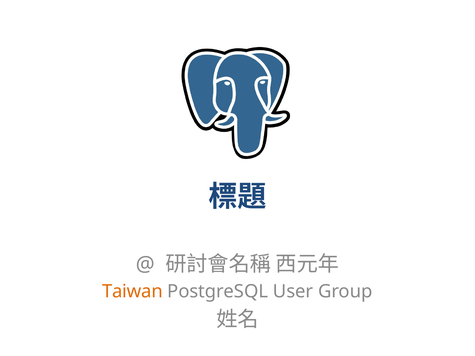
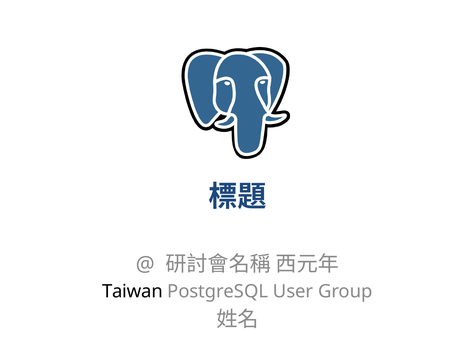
Taiwan colour: orange -> black
